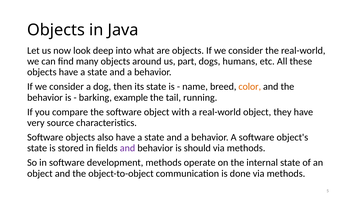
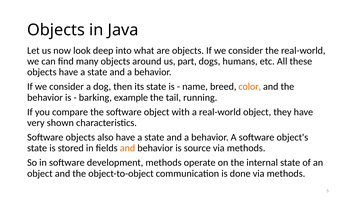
source: source -> shown
and at (127, 148) colour: purple -> orange
should: should -> source
